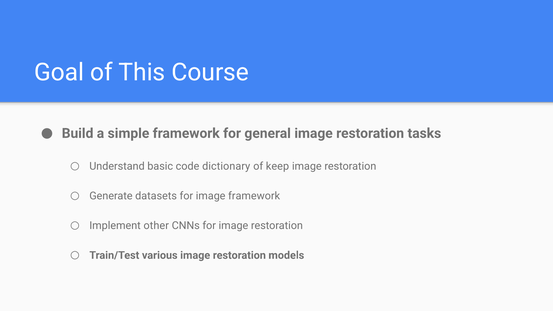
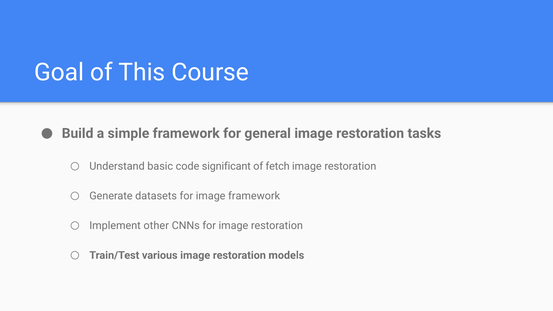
dictionary: dictionary -> significant
keep: keep -> fetch
